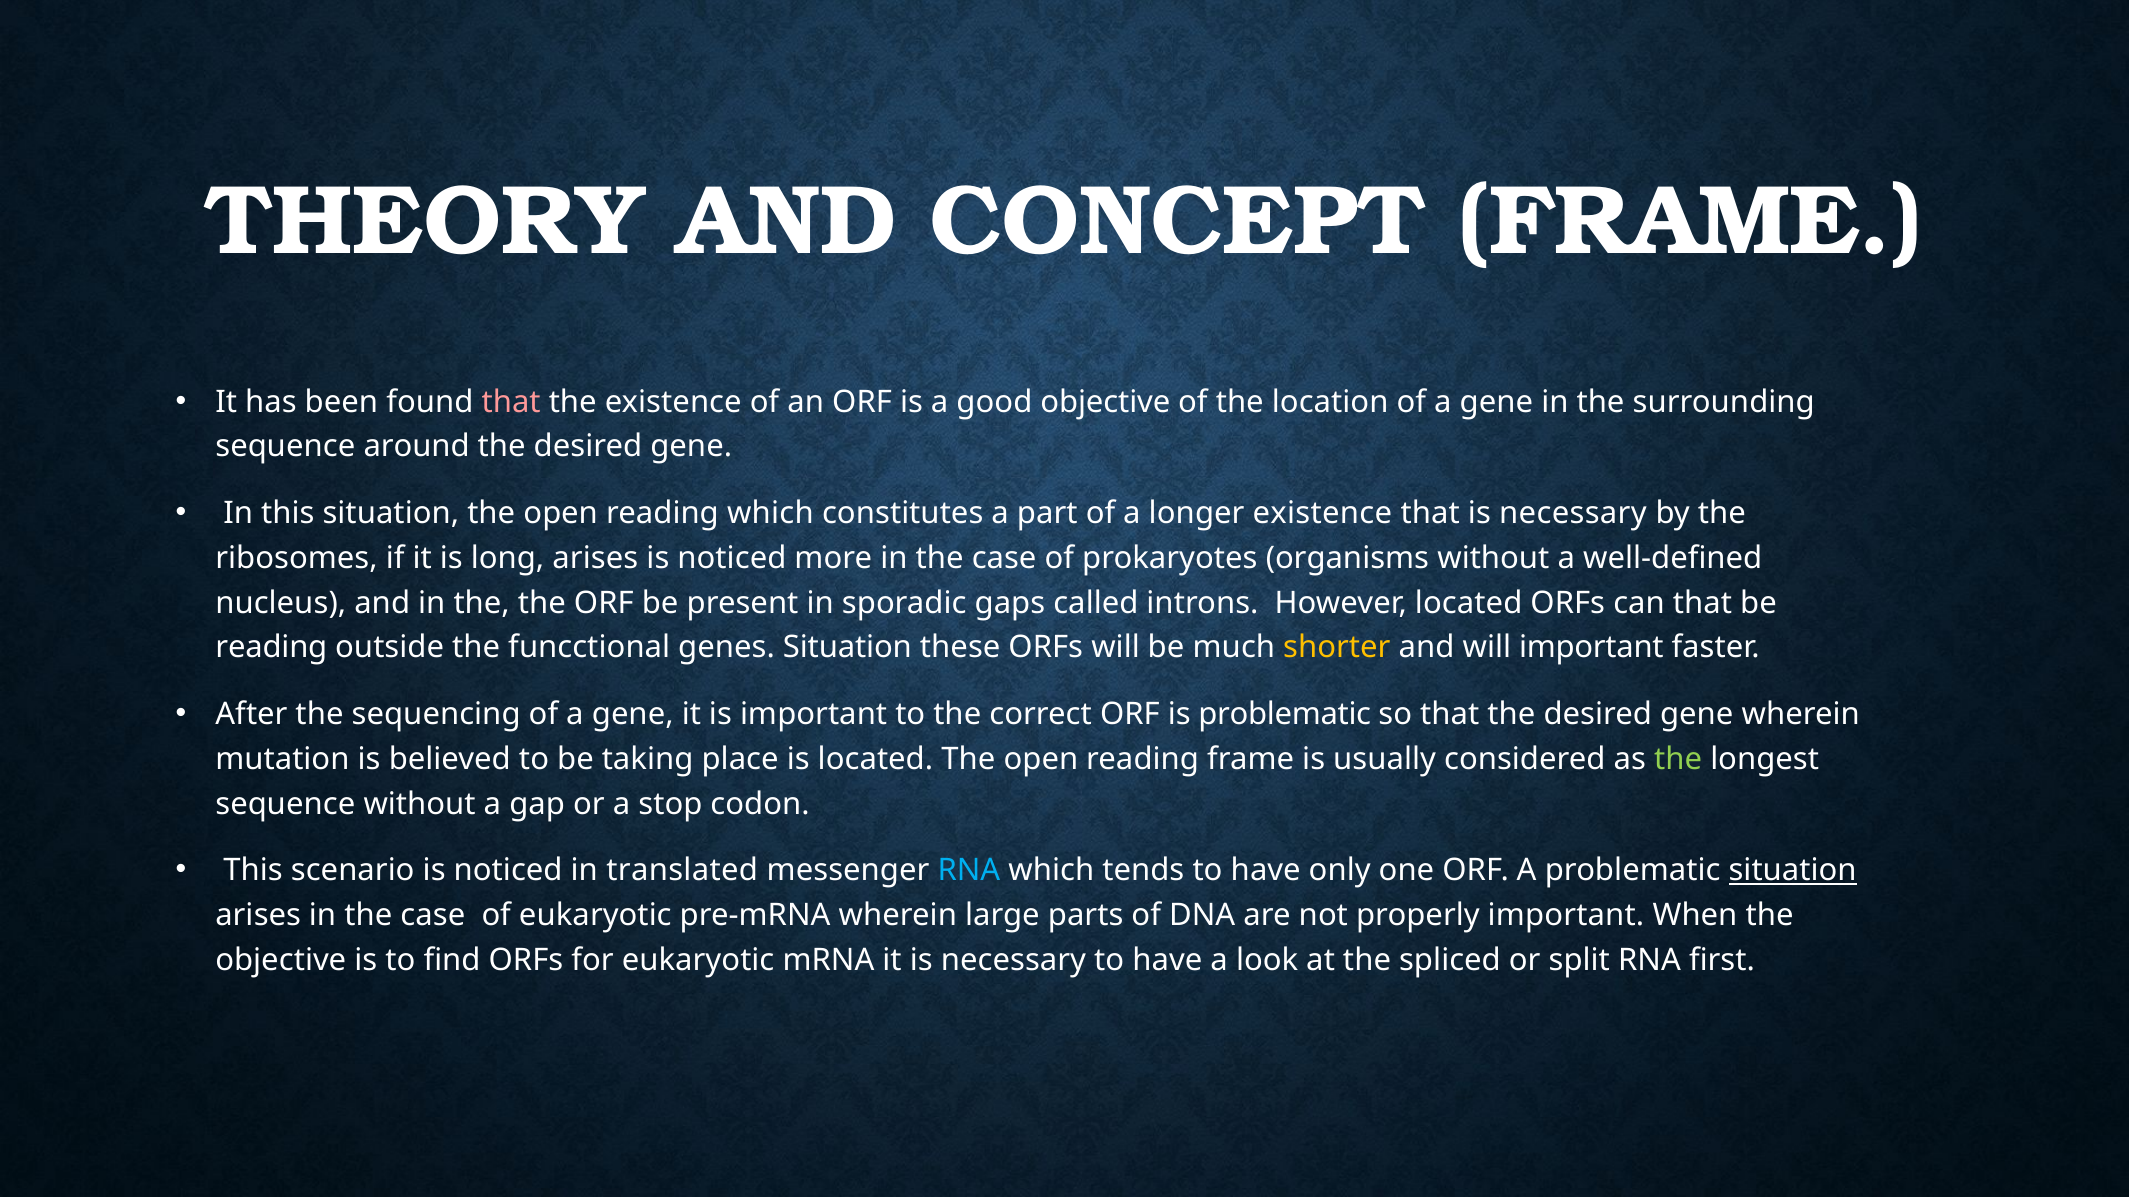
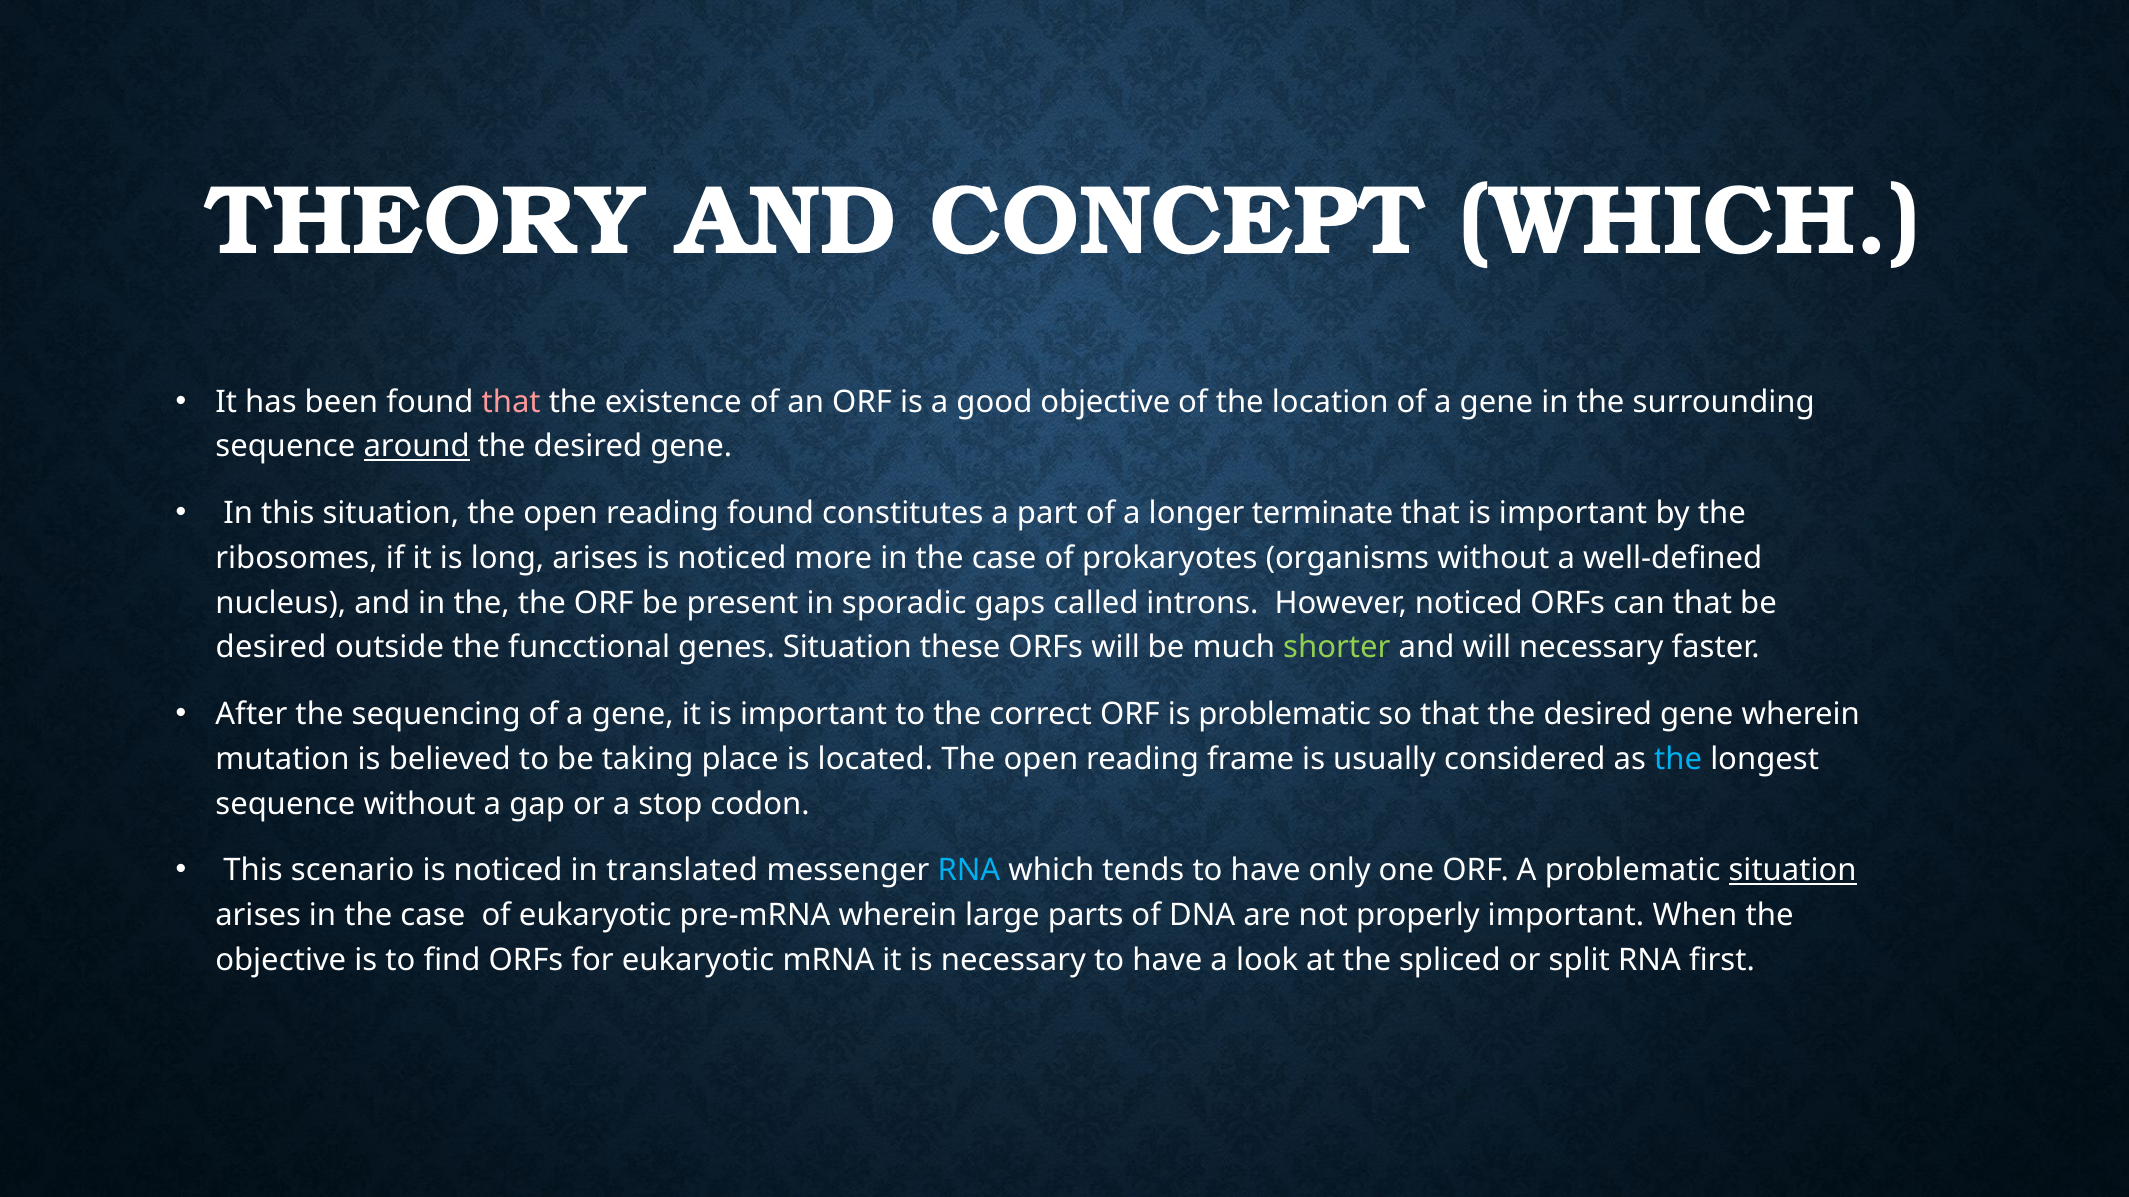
CONCEPT FRAME: FRAME -> WHICH
around underline: none -> present
reading which: which -> found
longer existence: existence -> terminate
that is necessary: necessary -> important
However located: located -> noticed
reading at (271, 648): reading -> desired
shorter colour: yellow -> light green
will important: important -> necessary
the at (1678, 759) colour: light green -> light blue
